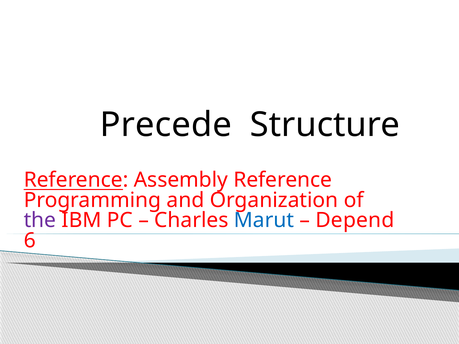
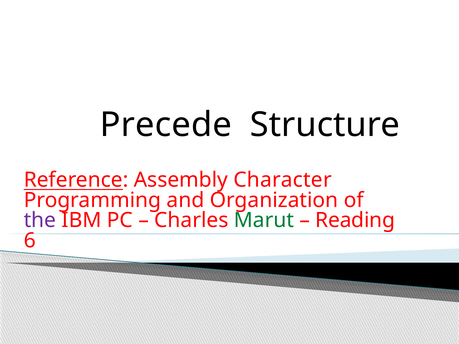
Assembly Reference: Reference -> Character
Marut colour: blue -> green
Depend: Depend -> Reading
